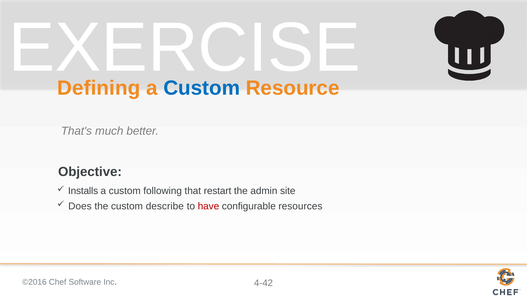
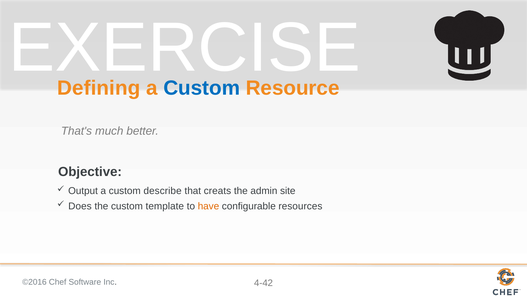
Installs: Installs -> Output
following: following -> describe
restart: restart -> creats
describe: describe -> template
have colour: red -> orange
